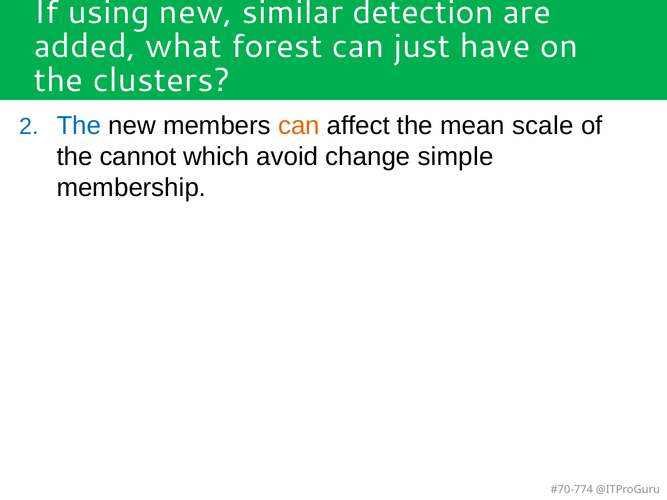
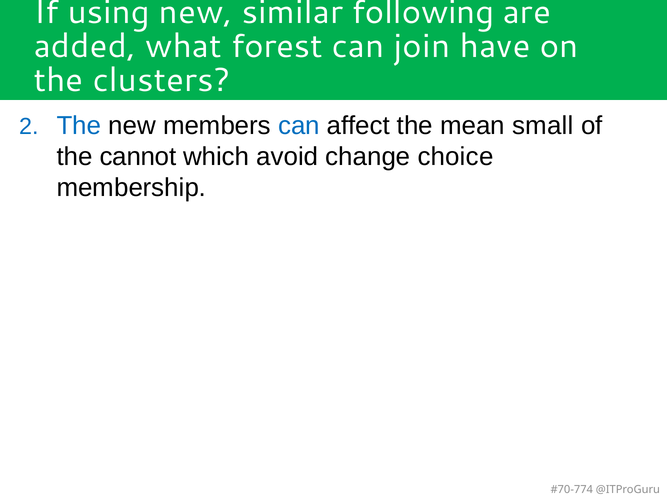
detection: detection -> following
just: just -> join
can at (299, 126) colour: orange -> blue
scale: scale -> small
simple: simple -> choice
